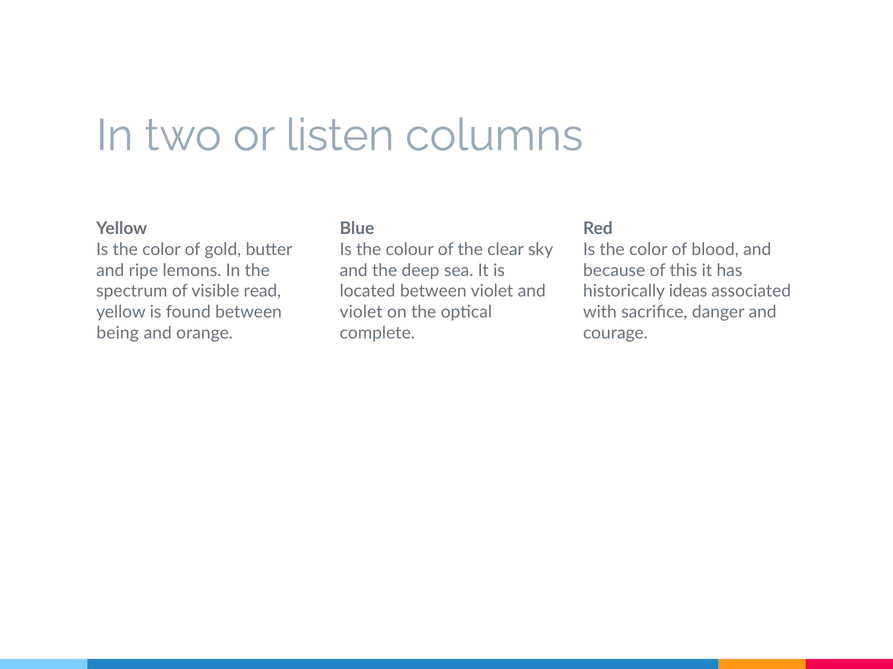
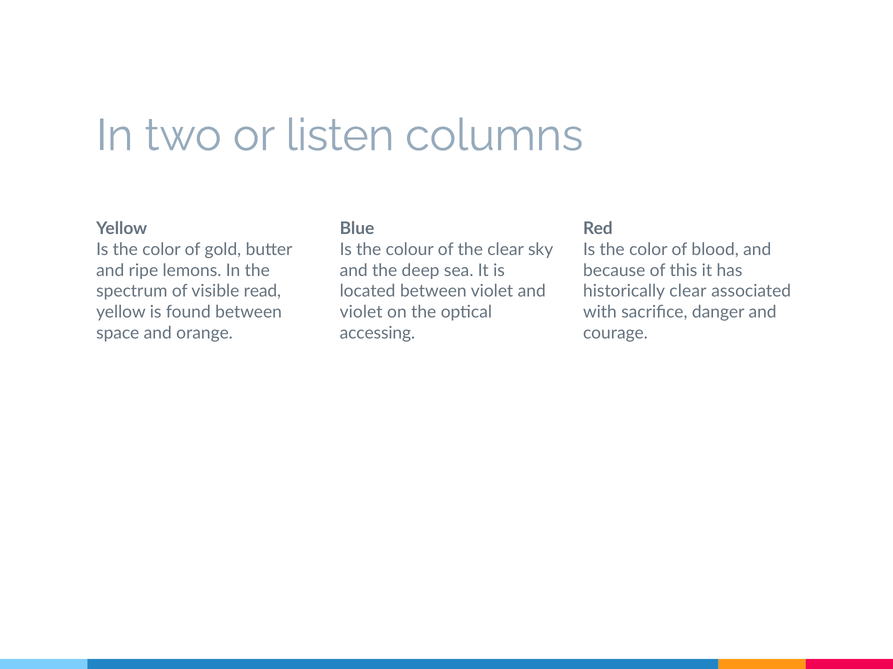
historically ideas: ideas -> clear
being: being -> space
complete: complete -> accessing
